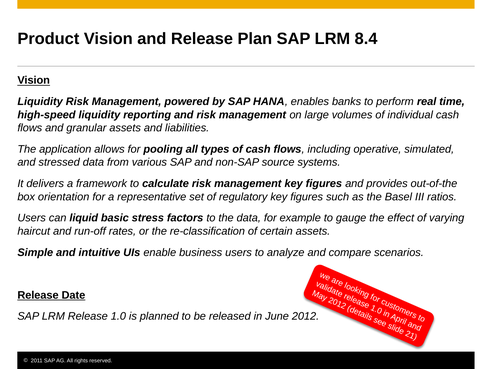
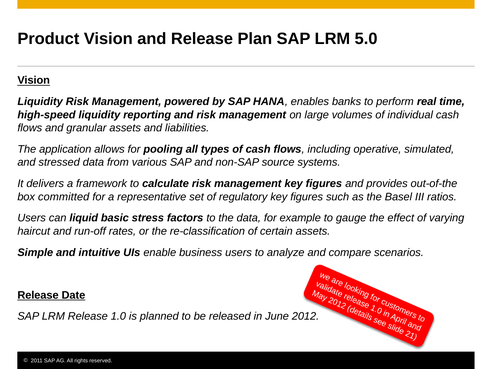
8.4: 8.4 -> 5.0
orientation: orientation -> committed
